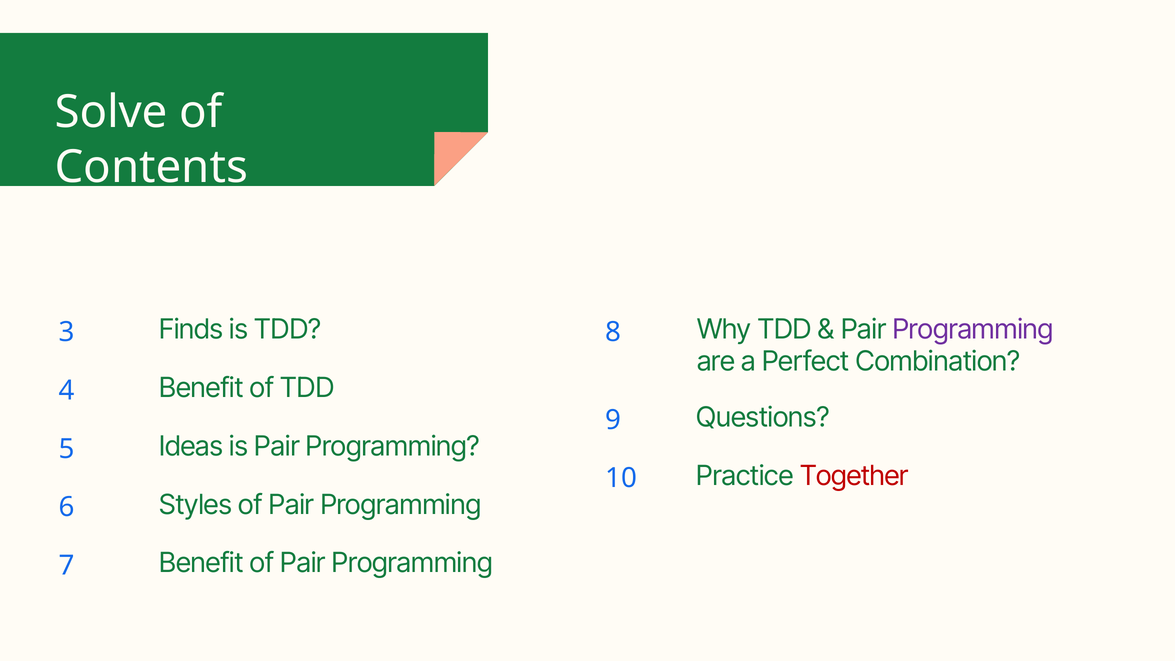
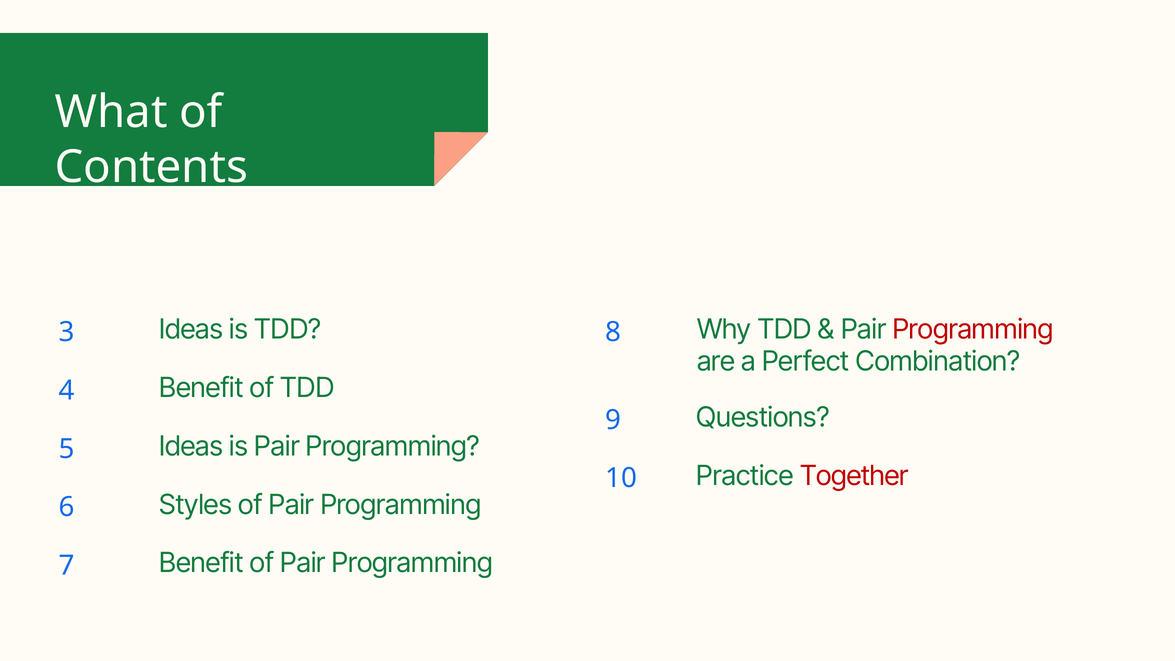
Solve: Solve -> What
Finds at (191, 330): Finds -> Ideas
Programming at (973, 330) colour: purple -> red
